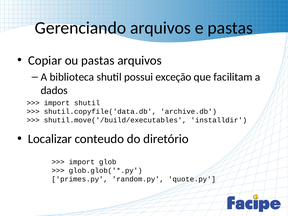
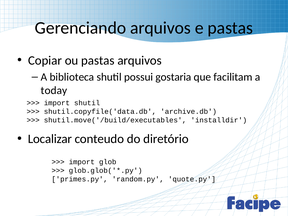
exceção: exceção -> gostaria
dados: dados -> today
